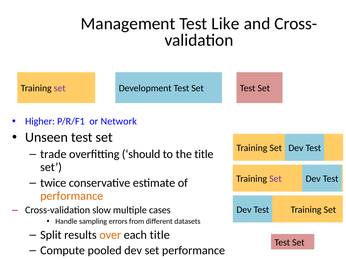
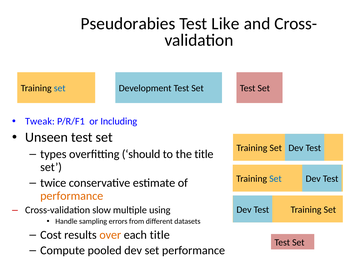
Management: Management -> Pseudorabies
set at (60, 88) colour: purple -> blue
Higher: Higher -> Tweak
Network: Network -> Including
trade: trade -> types
Set at (275, 178) colour: purple -> blue
cases: cases -> using
Split: Split -> Cost
